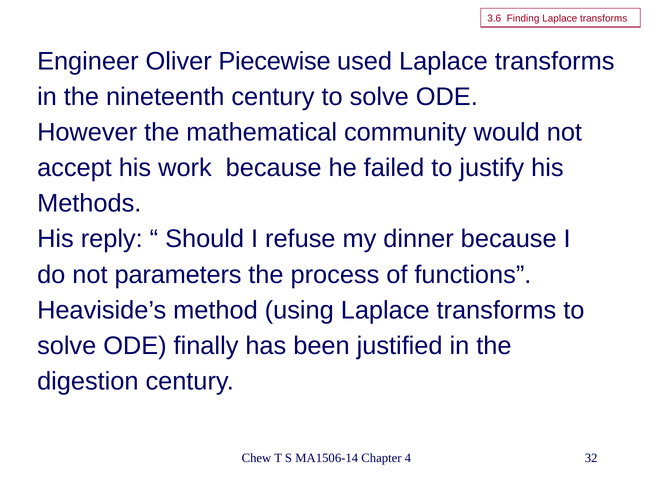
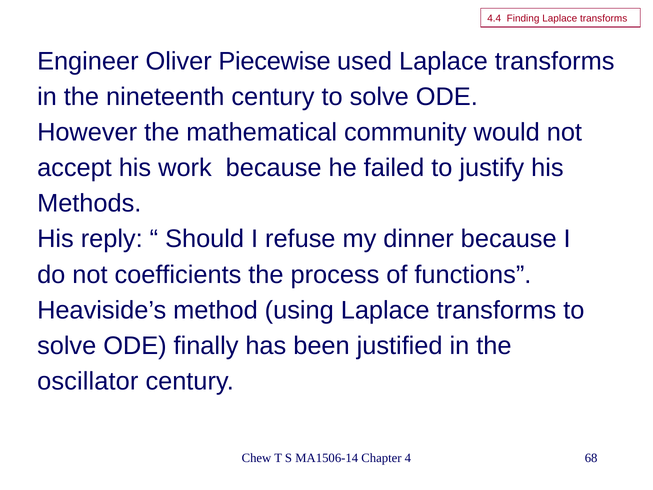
3.6: 3.6 -> 4.4
parameters: parameters -> coefficients
digestion: digestion -> oscillator
32: 32 -> 68
